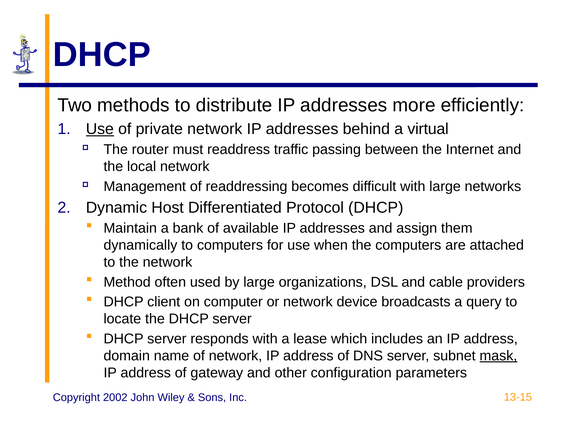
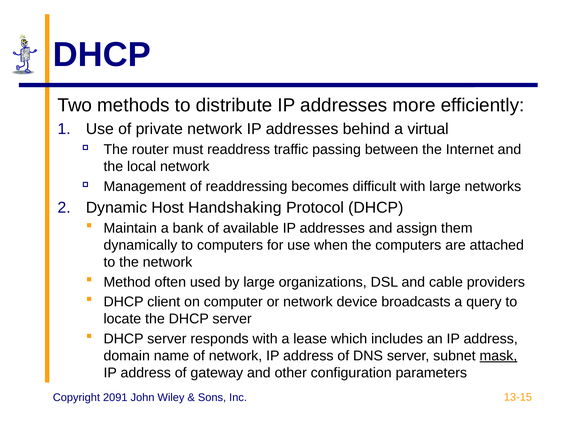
Use at (100, 129) underline: present -> none
Differentiated: Differentiated -> Handshaking
2002: 2002 -> 2091
